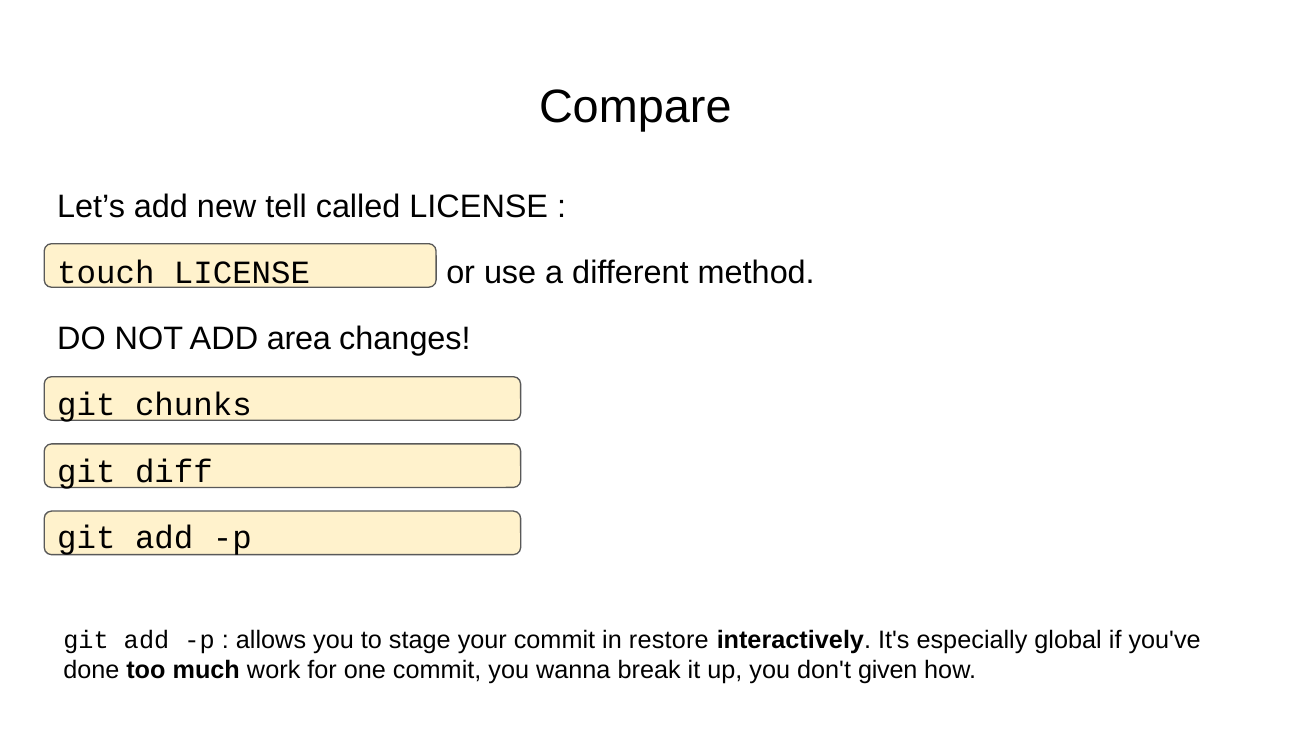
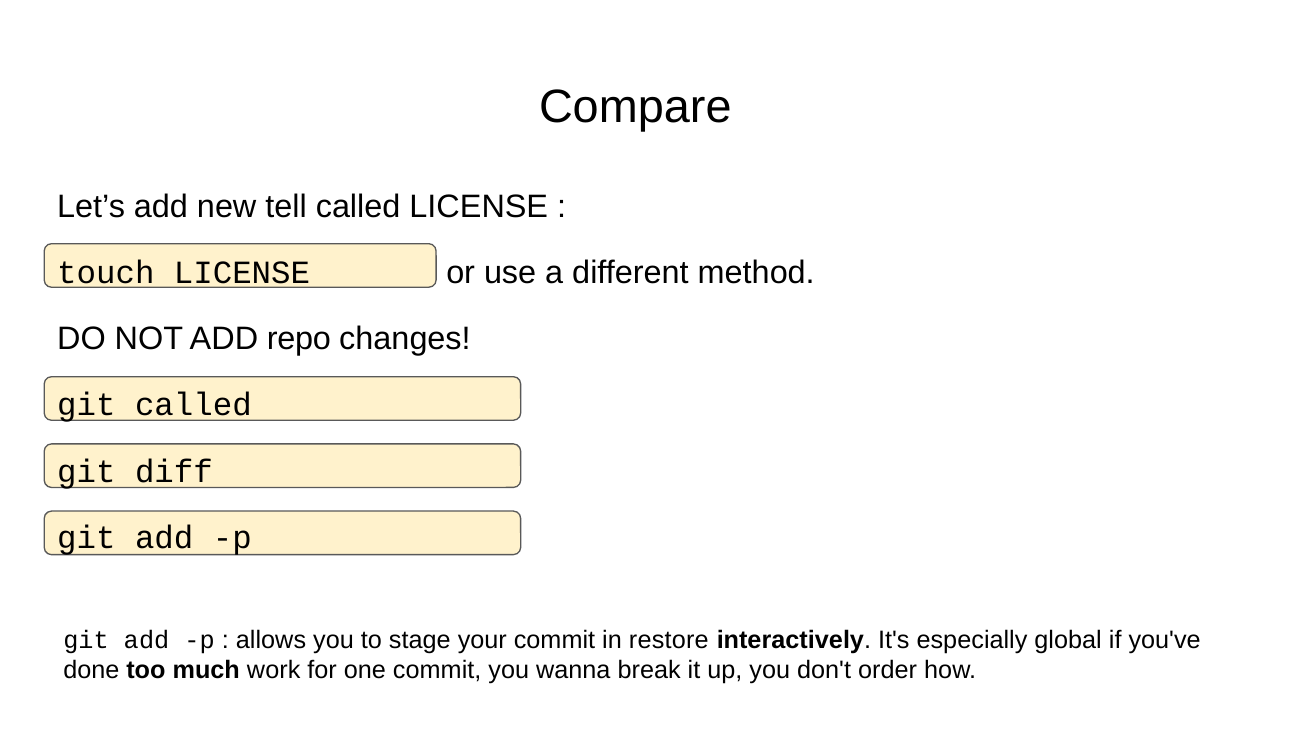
area: area -> repo
git chunks: chunks -> called
given: given -> order
